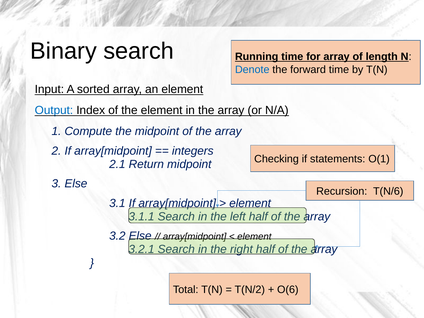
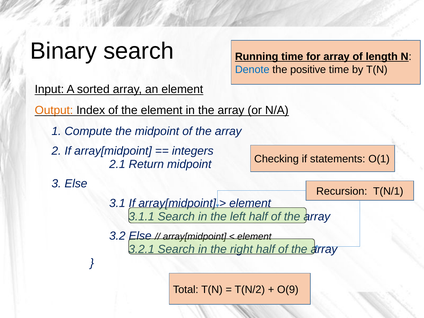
forward: forward -> positive
Output colour: blue -> orange
T(N/6: T(N/6 -> T(N/1
O(6: O(6 -> O(9
